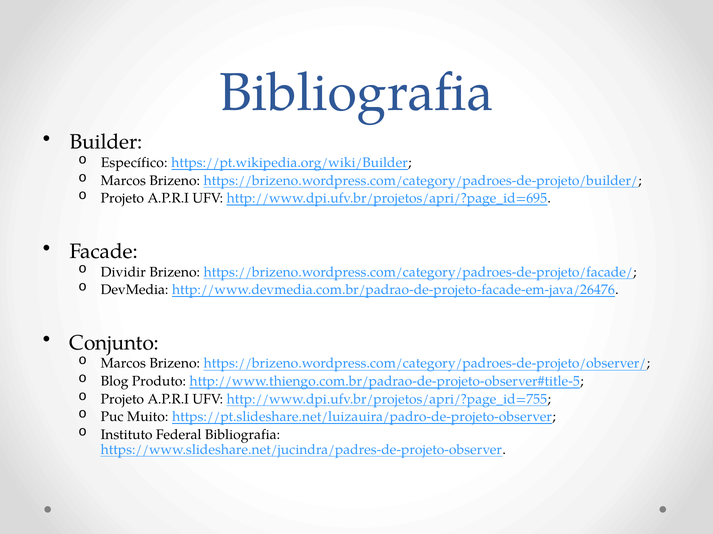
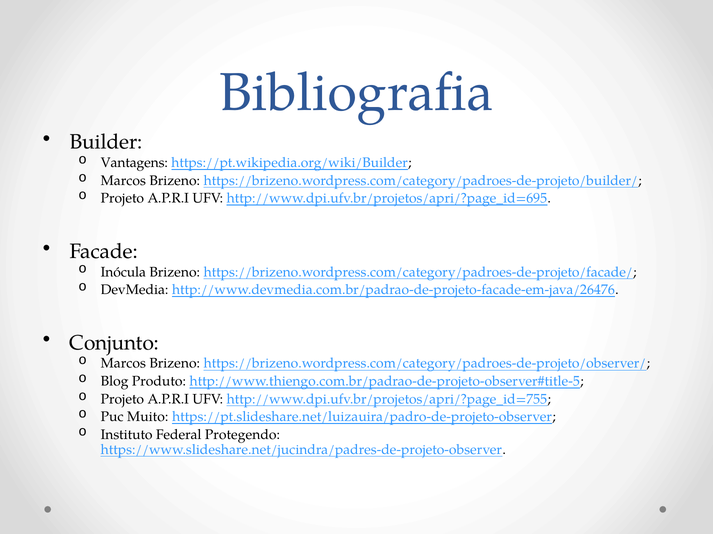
Específico: Específico -> Vantagens
Dividir: Dividir -> Inócula
Federal Bibliografia: Bibliografia -> Protegendo
